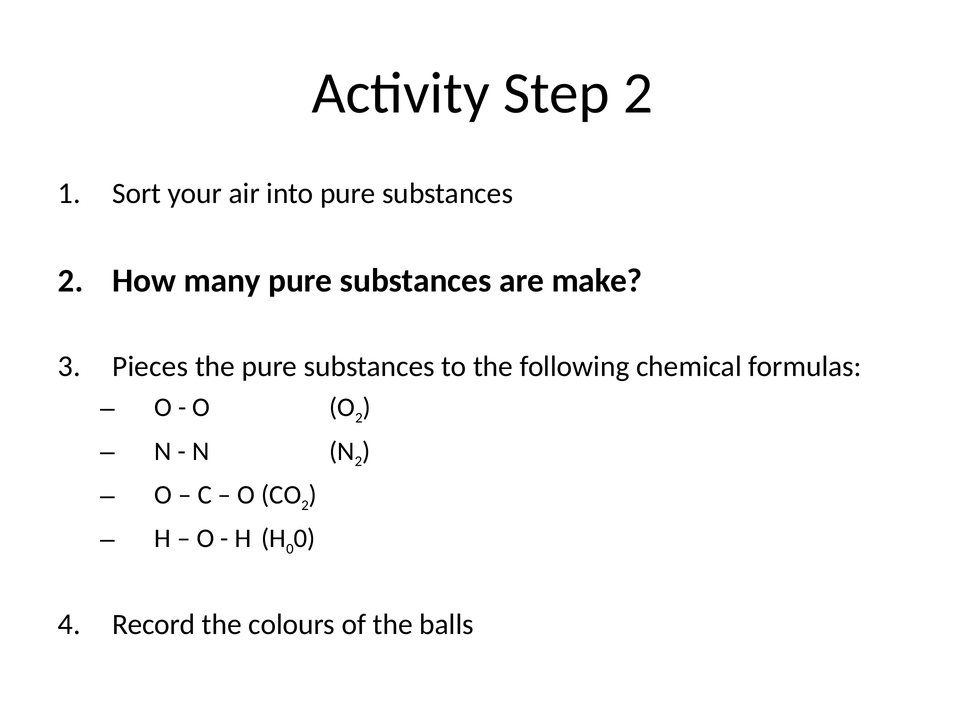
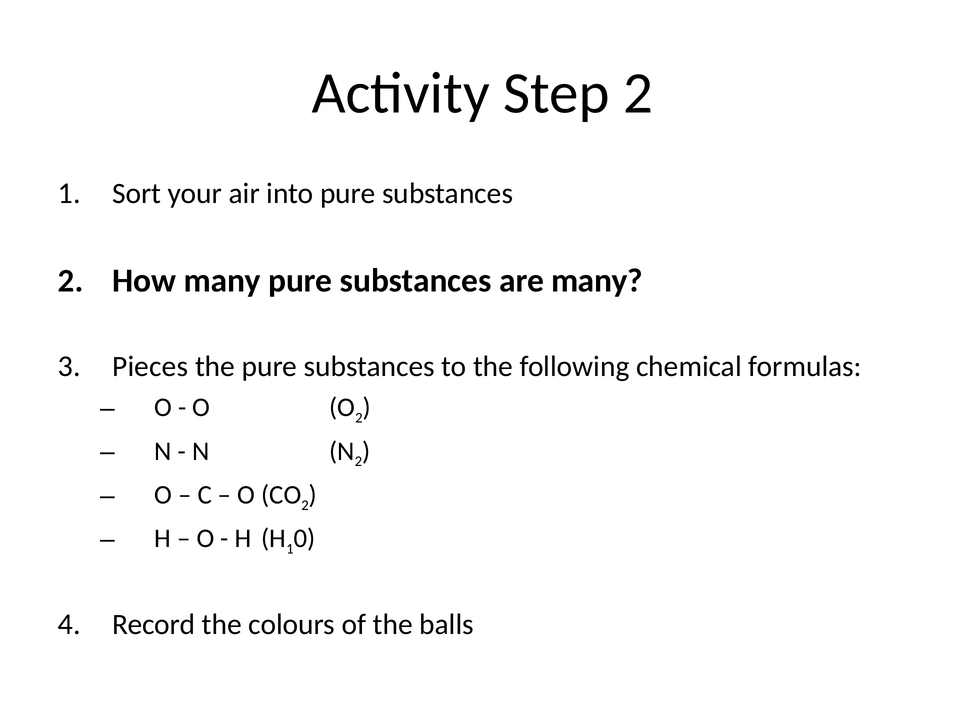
are make: make -> many
H 0: 0 -> 1
